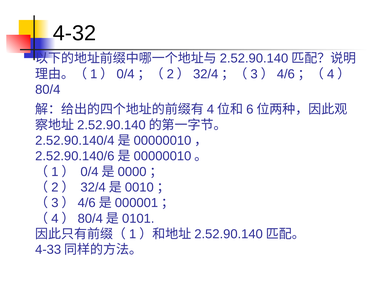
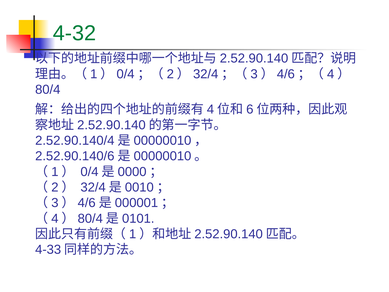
4-32 colour: black -> green
